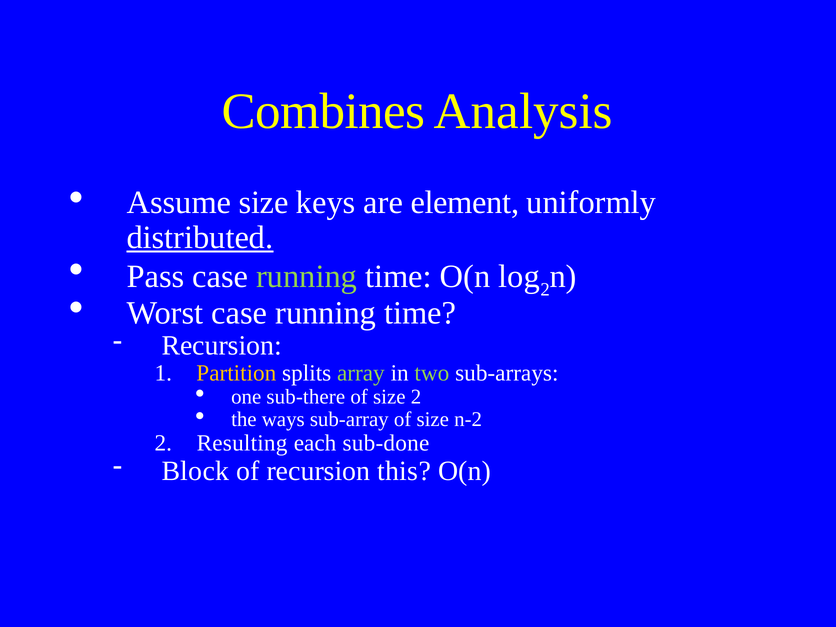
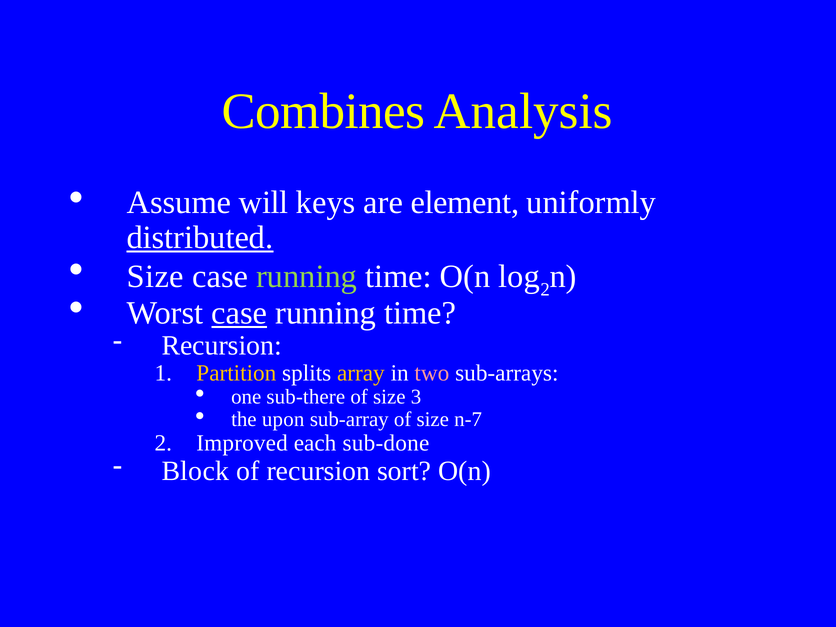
Assume size: size -> will
Pass at (155, 277): Pass -> Size
case at (239, 313) underline: none -> present
array colour: light green -> yellow
two colour: light green -> pink
size 2: 2 -> 3
ways: ways -> upon
n-2: n-2 -> n-7
Resulting: Resulting -> Improved
this: this -> sort
